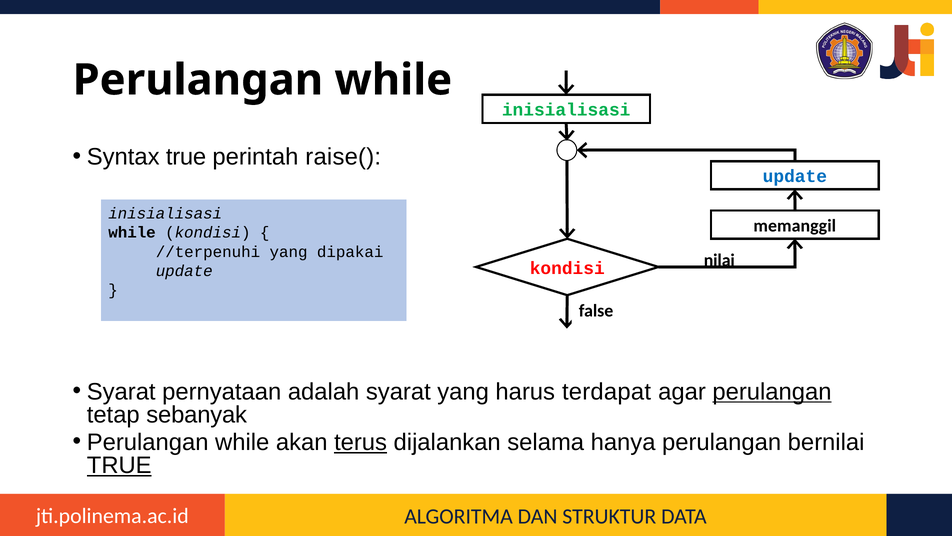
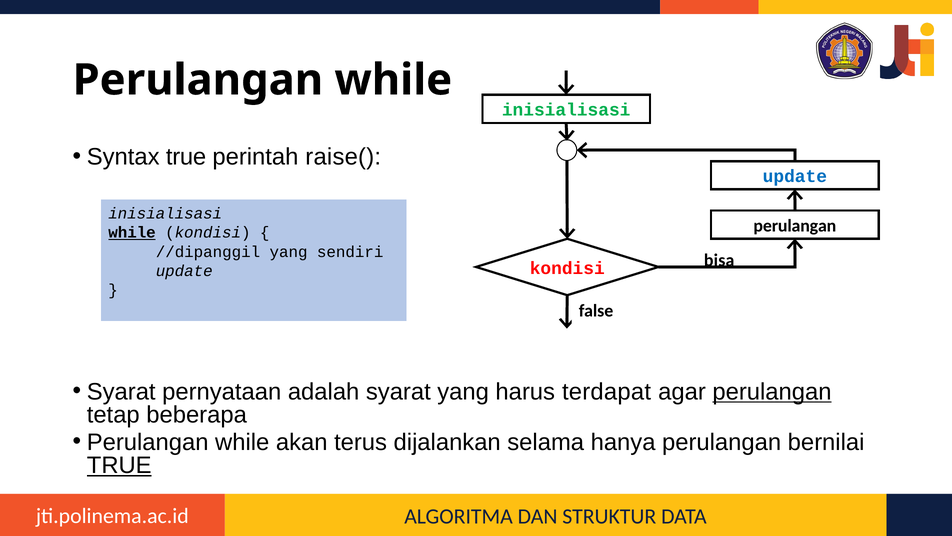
memanggil at (795, 226): memanggil -> perulangan
while at (132, 233) underline: none -> present
//terpenuhi: //terpenuhi -> //dipanggil
dipakai: dipakai -> sendiri
nilai: nilai -> bisa
sebanyak: sebanyak -> beberapa
terus underline: present -> none
